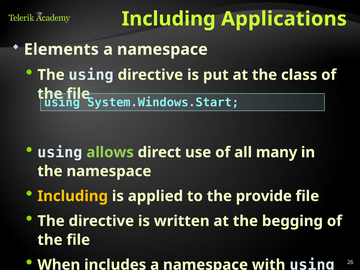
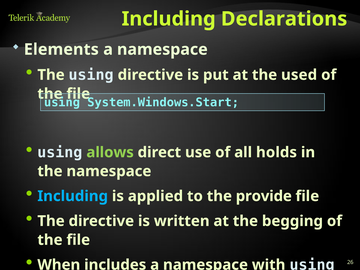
Applications: Applications -> Declarations
class: class -> used
many: many -> holds
Including at (73, 196) colour: yellow -> light blue
